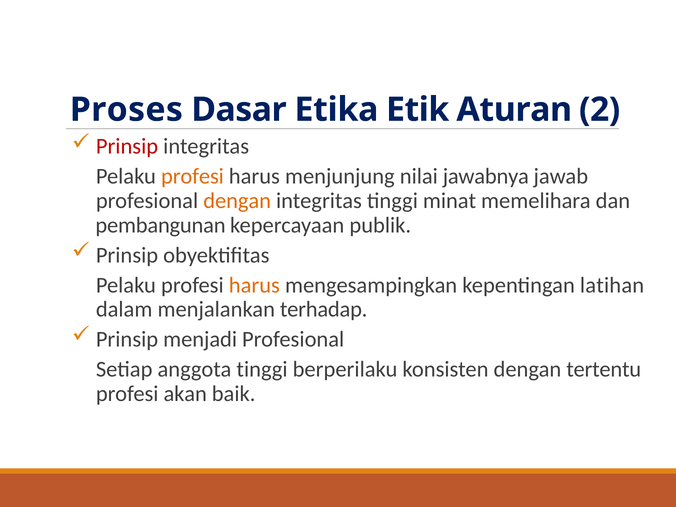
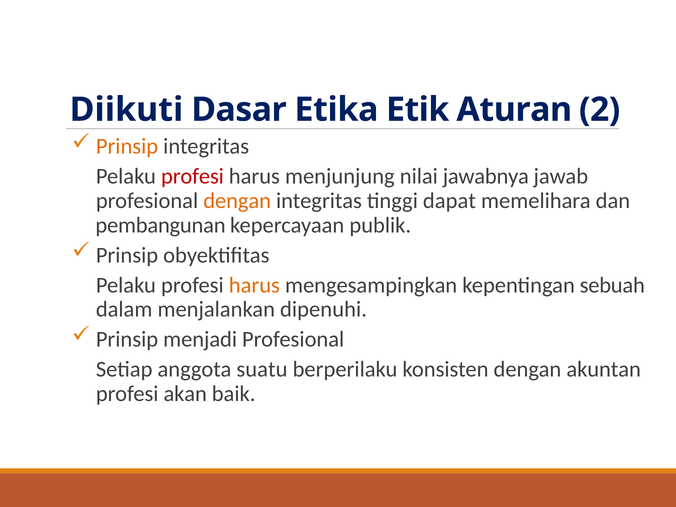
Proses: Proses -> Diikuti
Prinsip at (127, 147) colour: red -> orange
profesi at (192, 176) colour: orange -> red
minat: minat -> dapat
latihan: latihan -> sebuah
terhadap: terhadap -> dipenuhi
anggota tinggi: tinggi -> suatu
tertentu: tertentu -> akuntan
